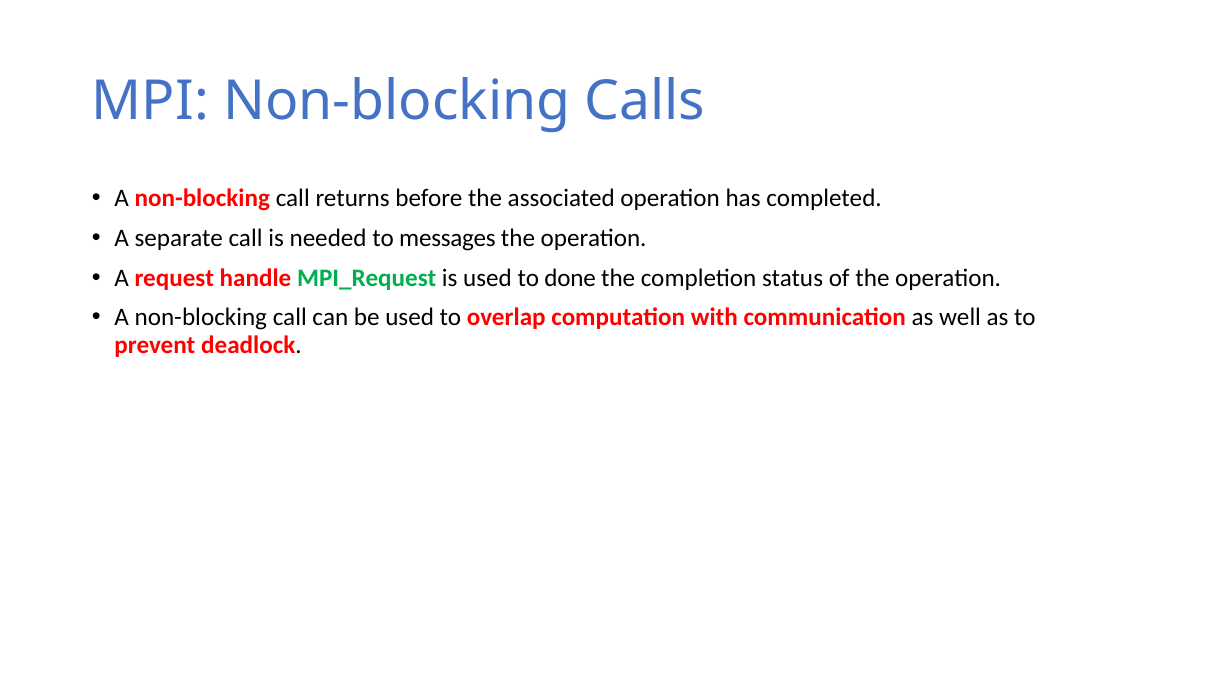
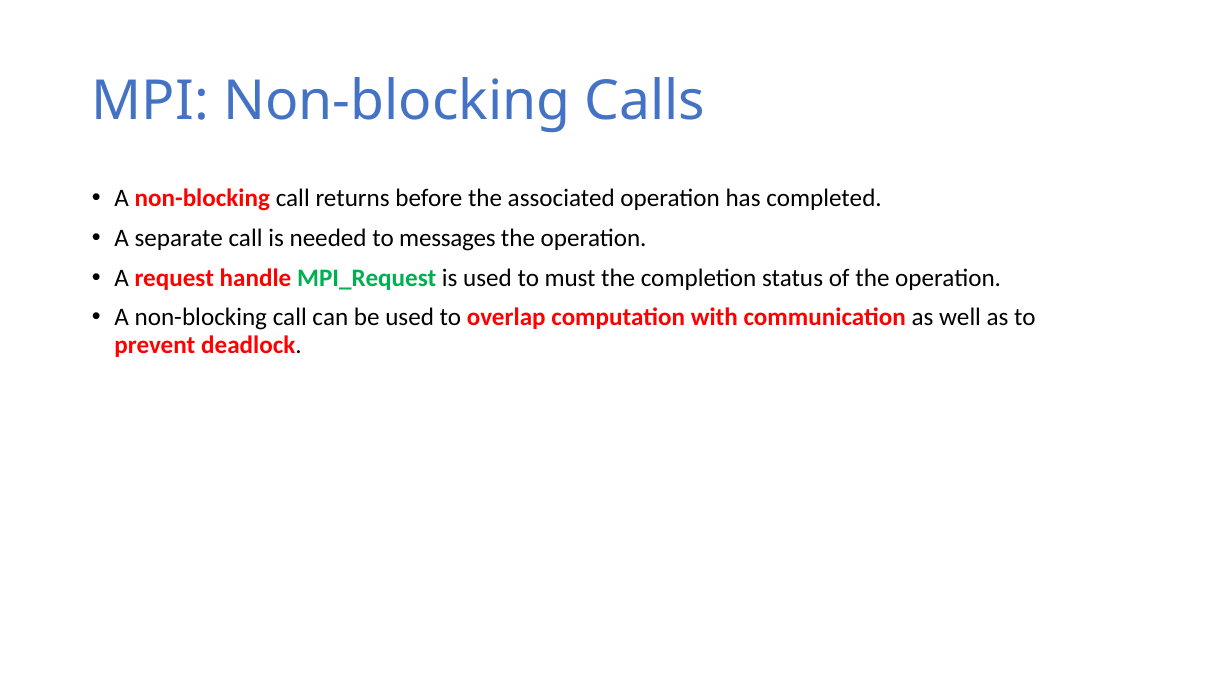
done: done -> must
